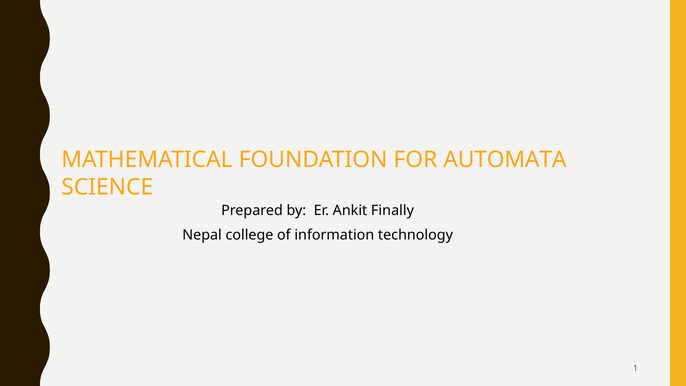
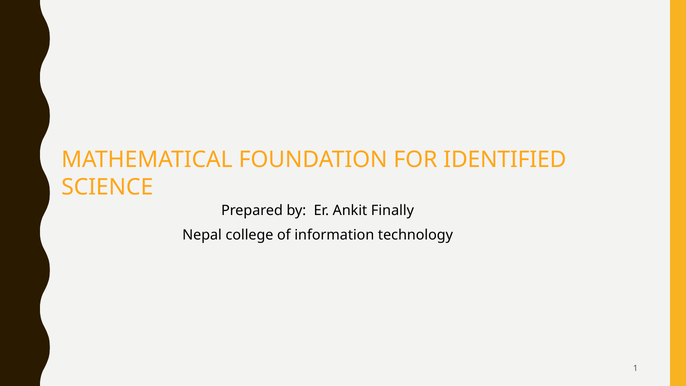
AUTOMATA: AUTOMATA -> IDENTIFIED
